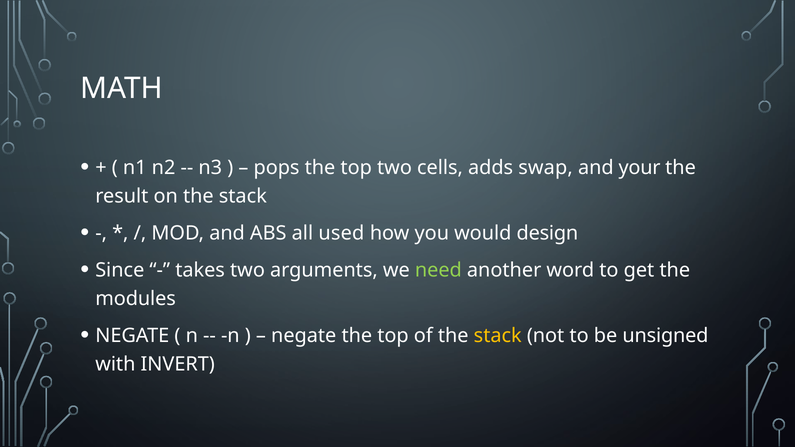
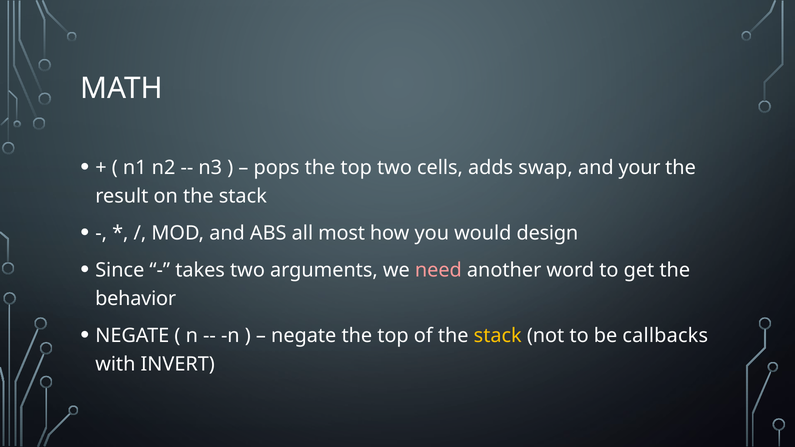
used: used -> most
need colour: light green -> pink
modules: modules -> behavior
unsigned: unsigned -> callbacks
